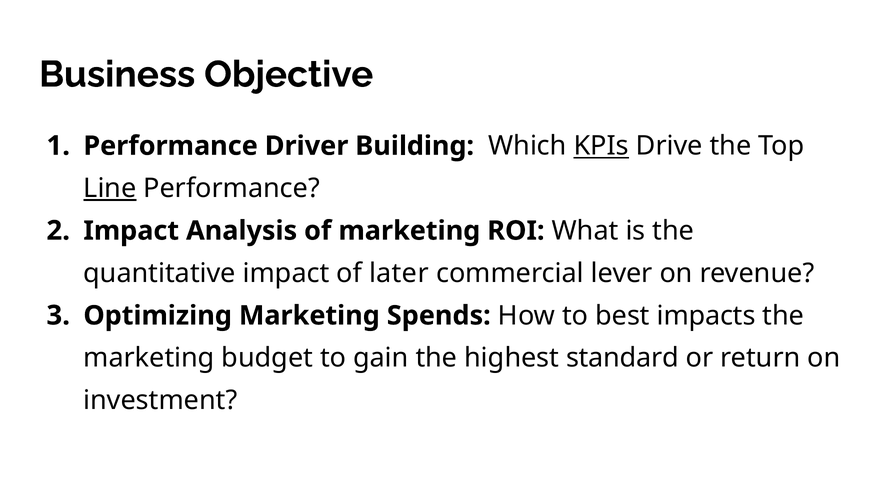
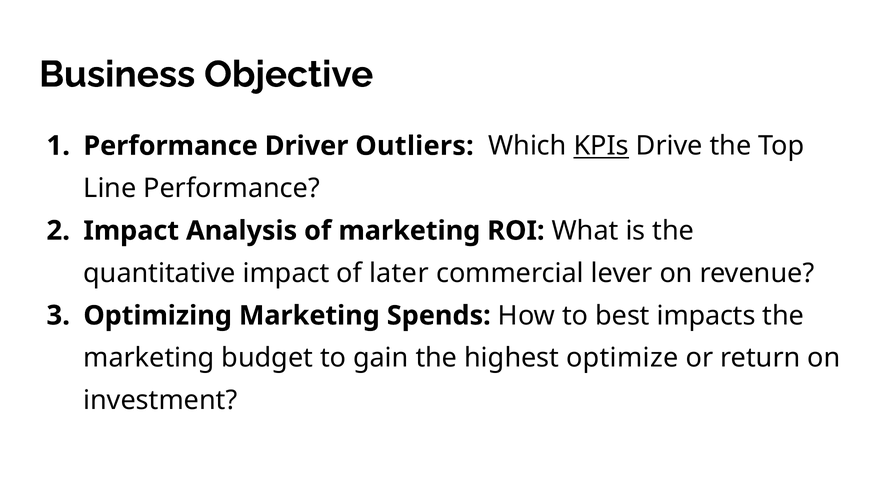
Building: Building -> Outliers
Line underline: present -> none
standard: standard -> optimize
